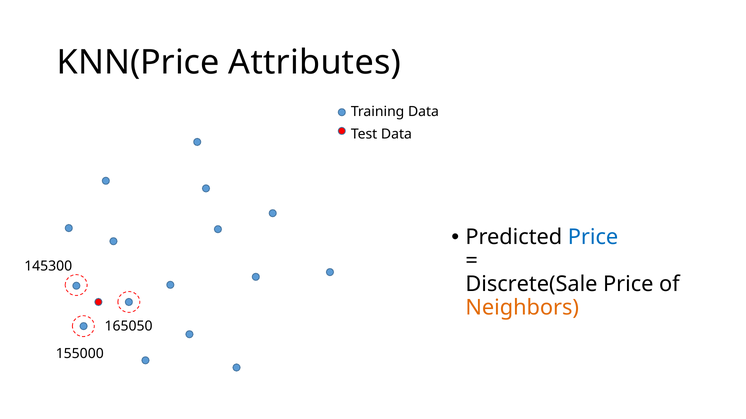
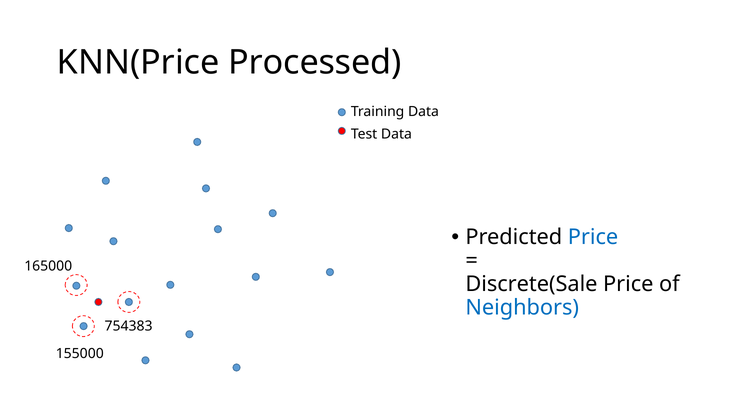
Attributes: Attributes -> Processed
145300: 145300 -> 165000
Neighbors colour: orange -> blue
165050: 165050 -> 754383
